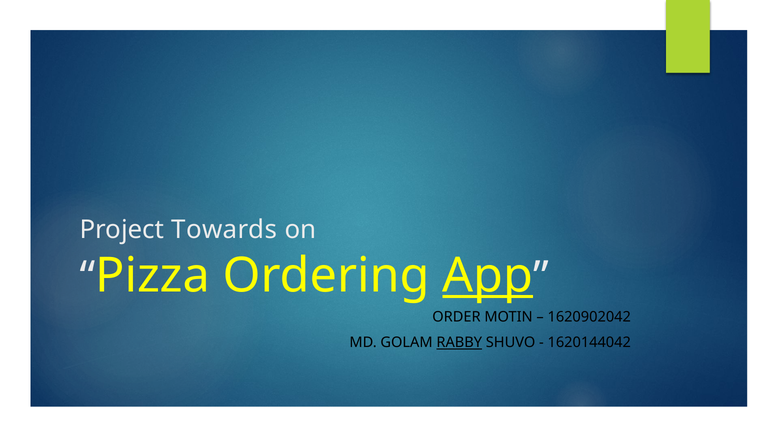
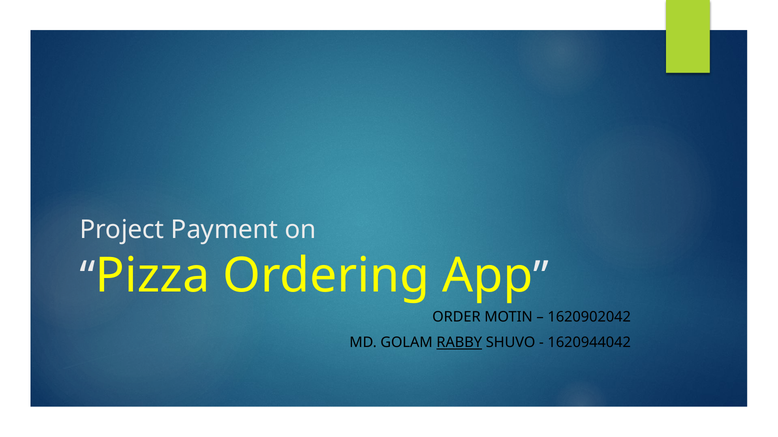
Towards: Towards -> Payment
App underline: present -> none
1620144042: 1620144042 -> 1620944042
